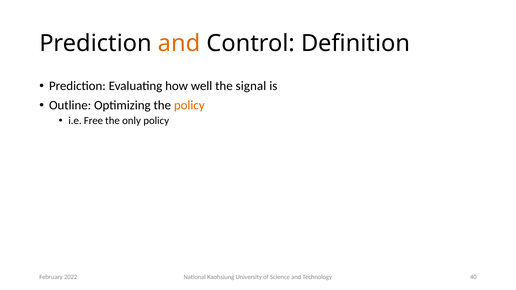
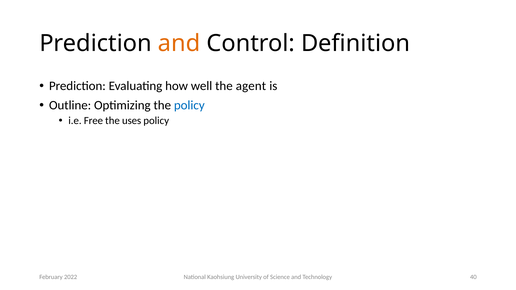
signal: signal -> agent
policy at (189, 105) colour: orange -> blue
only: only -> uses
